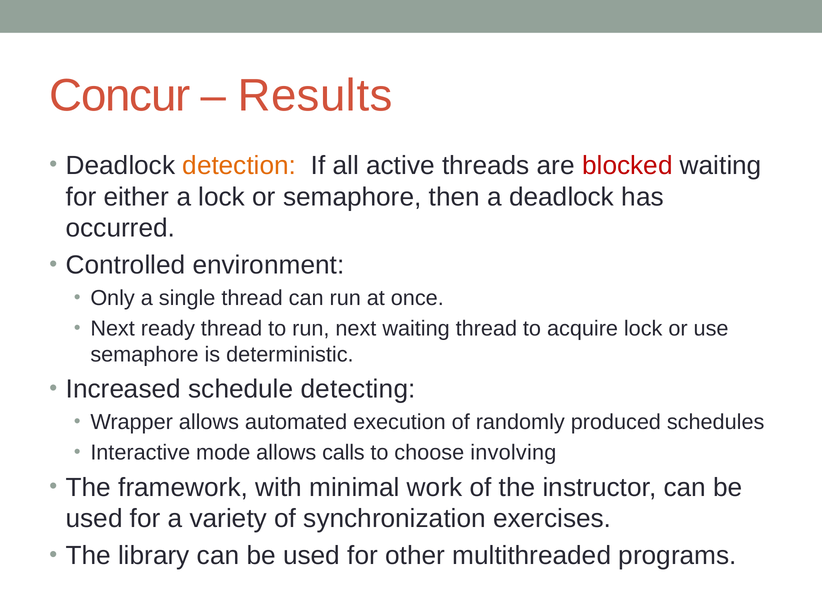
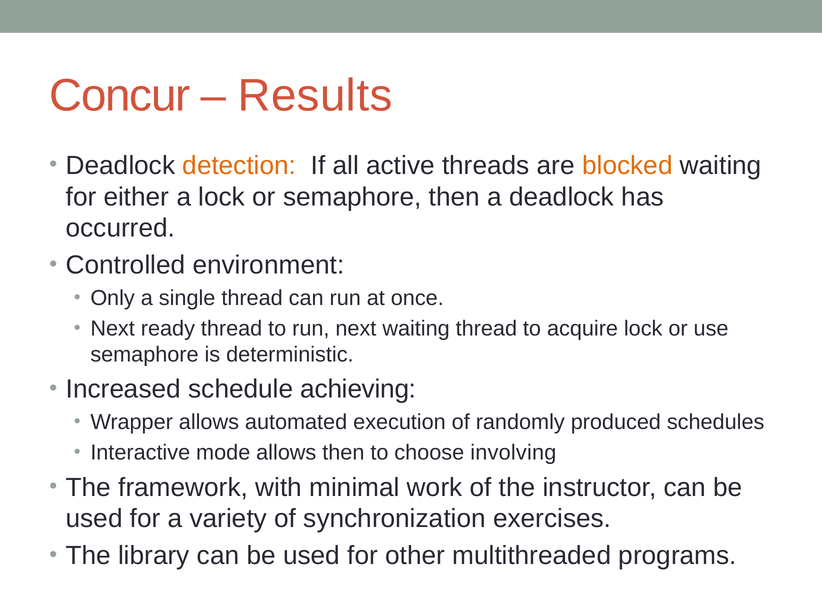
blocked colour: red -> orange
detecting: detecting -> achieving
allows calls: calls -> then
